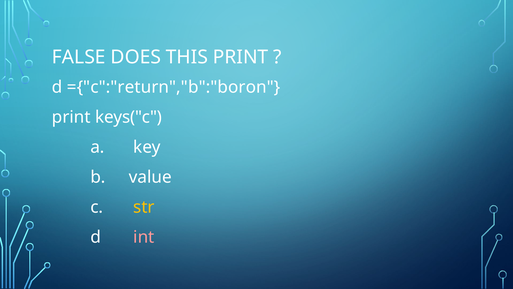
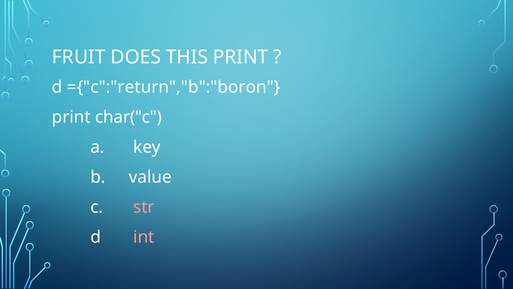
FALSE: FALSE -> FRUIT
keys("c: keys("c -> char("c
str colour: yellow -> pink
